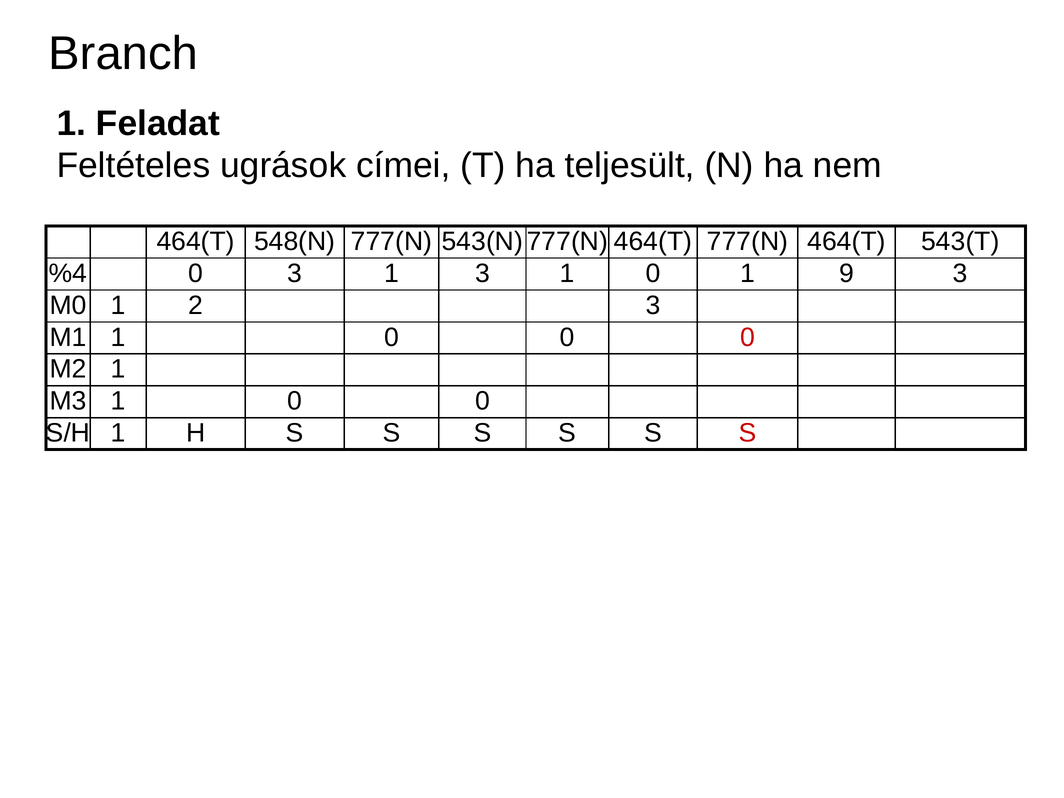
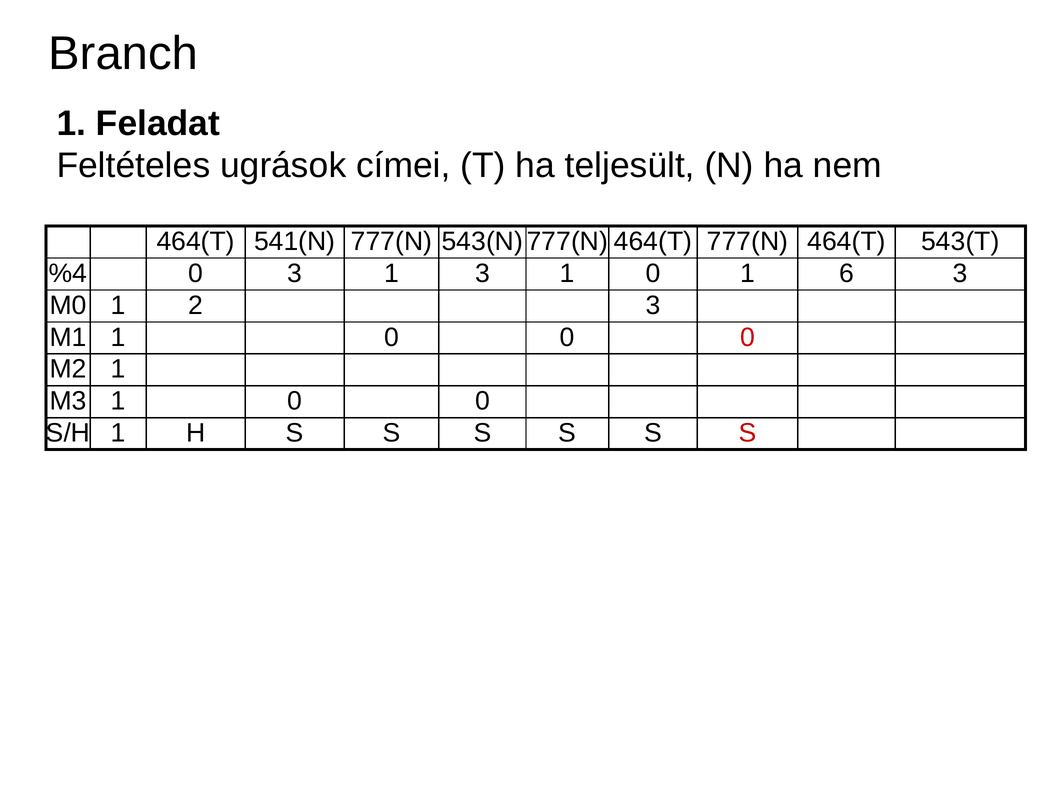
548(N: 548(N -> 541(N
9: 9 -> 6
